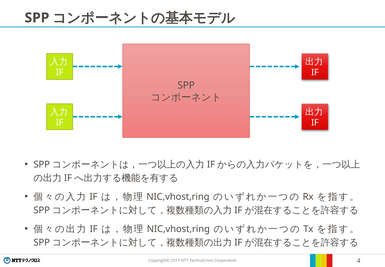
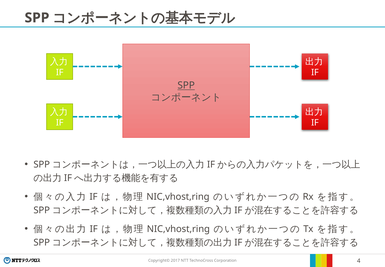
SPP at (186, 85) underline: none -> present
